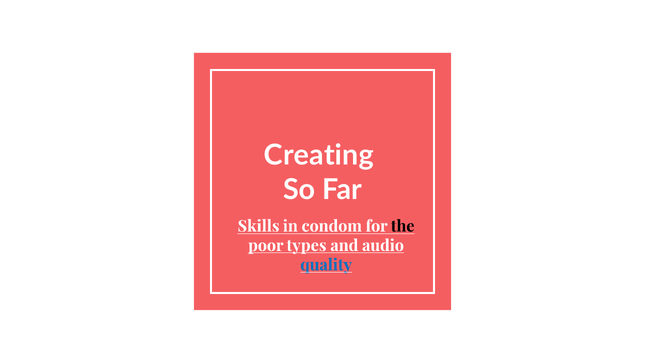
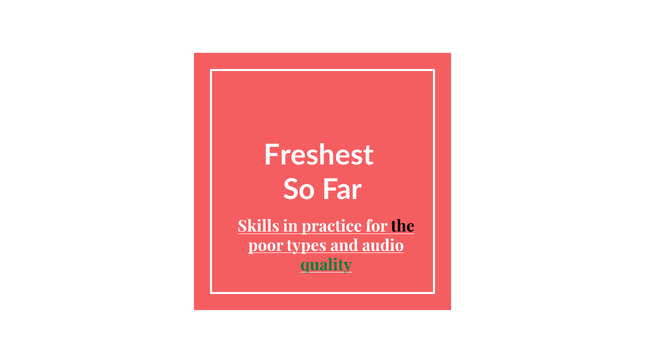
Creating: Creating -> Freshest
condom: condom -> practice
quality colour: blue -> green
